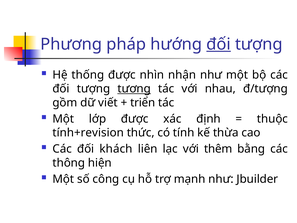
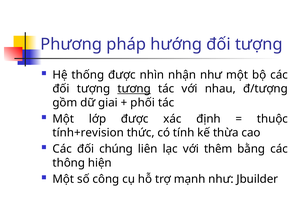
đối at (219, 44) underline: present -> none
viết: viết -> giai
triển: triển -> phối
khách: khách -> chúng
